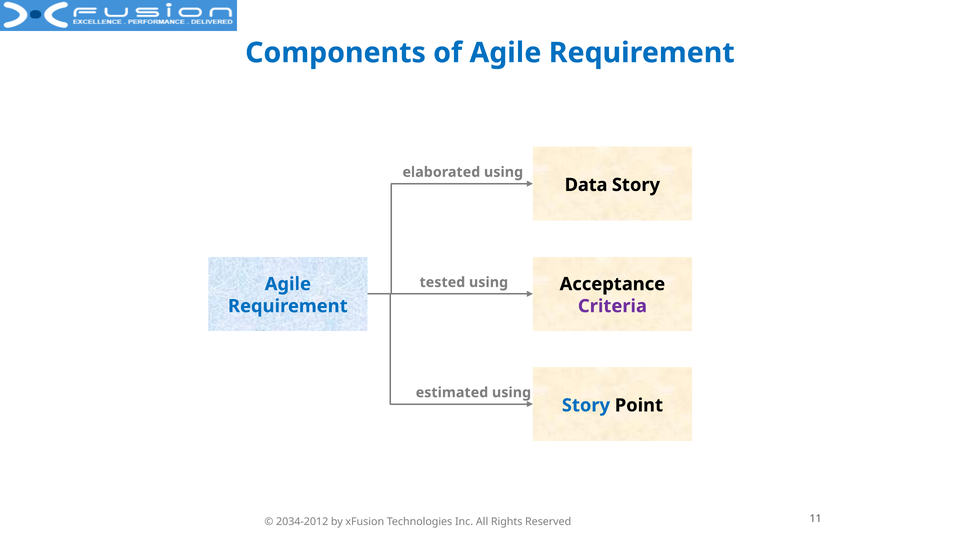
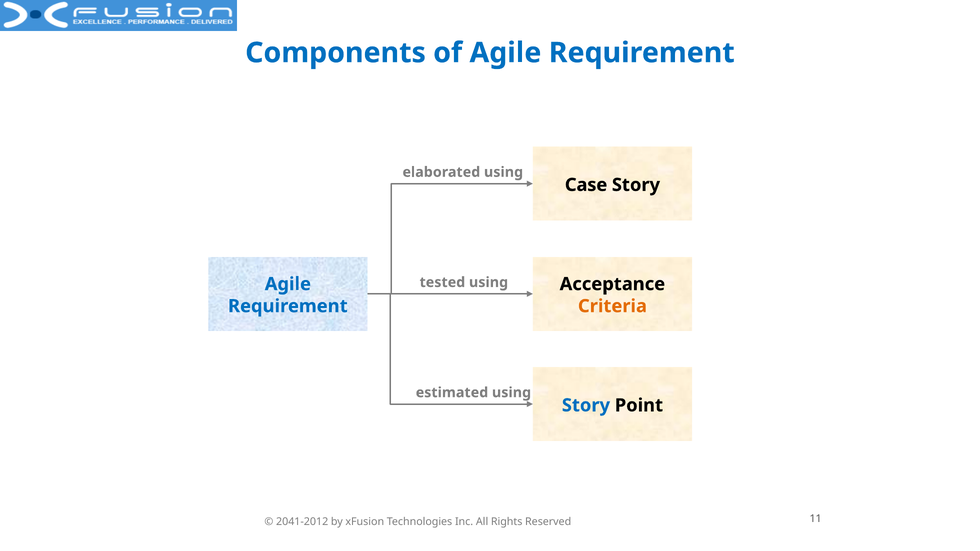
Data: Data -> Case
Criteria colour: purple -> orange
2034-2012: 2034-2012 -> 2041-2012
